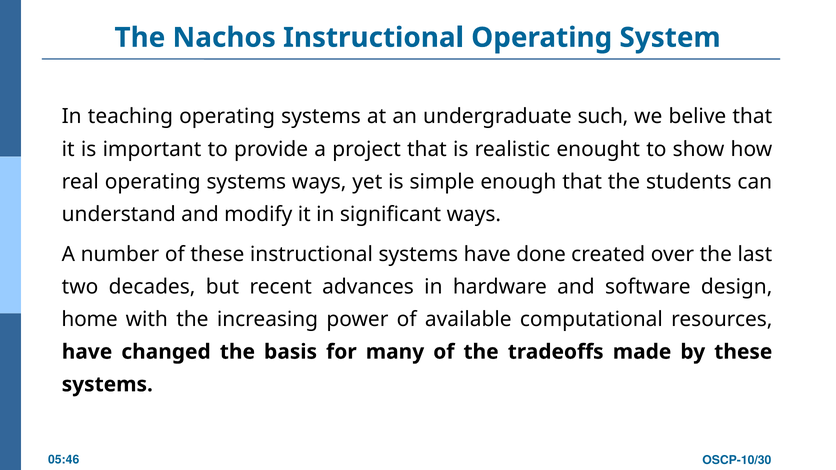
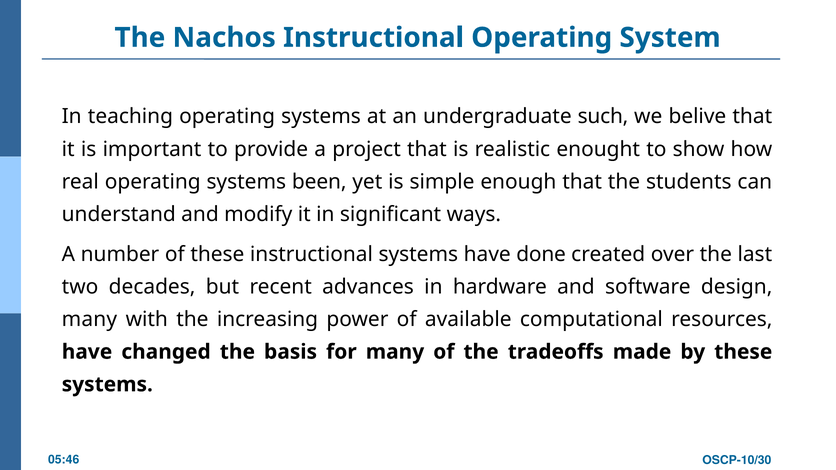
systems ways: ways -> been
home at (90, 319): home -> many
